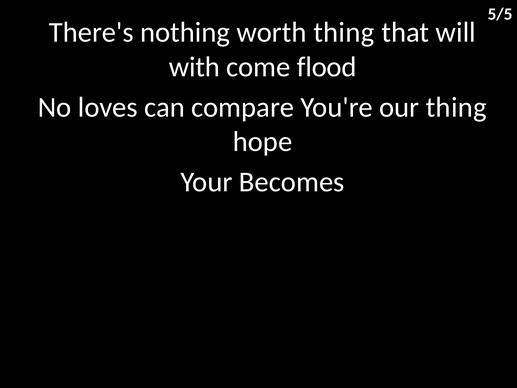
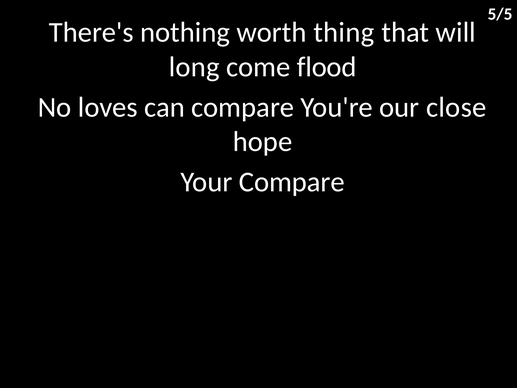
with: with -> long
our thing: thing -> close
Your Becomes: Becomes -> Compare
